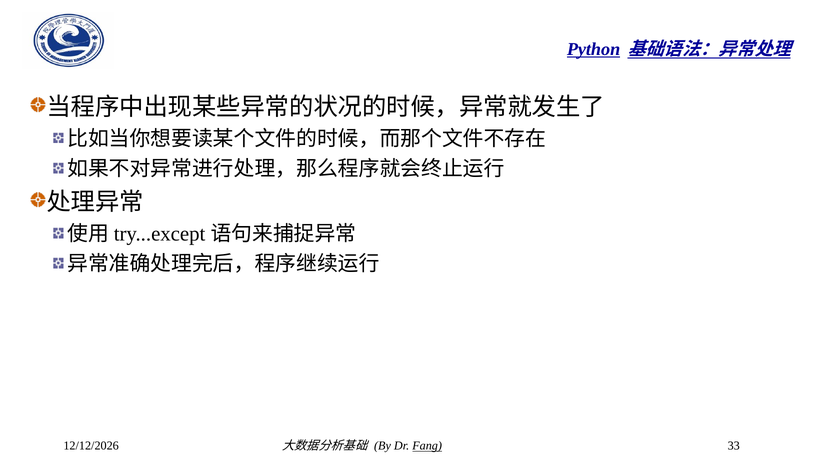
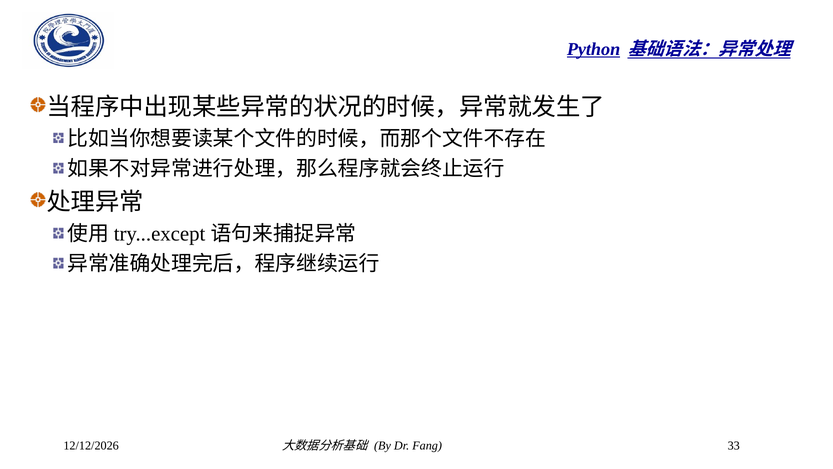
Fang underline: present -> none
